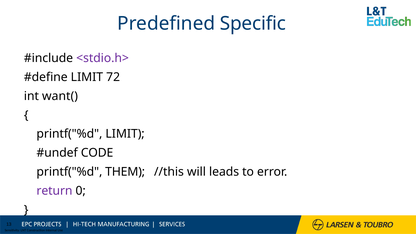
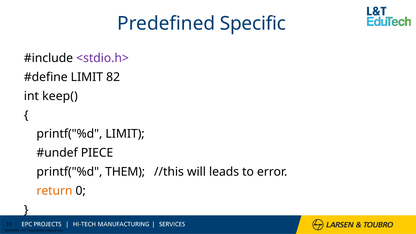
72: 72 -> 82
want(: want( -> keep(
CODE: CODE -> PIECE
return colour: purple -> orange
